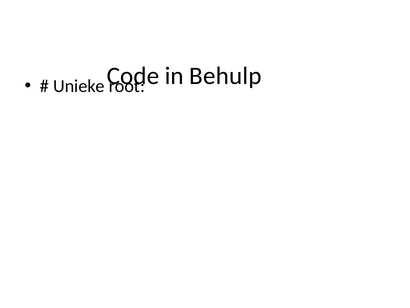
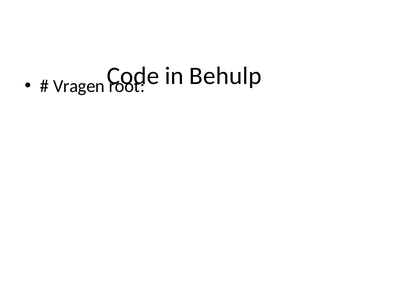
Unieke: Unieke -> Vragen
